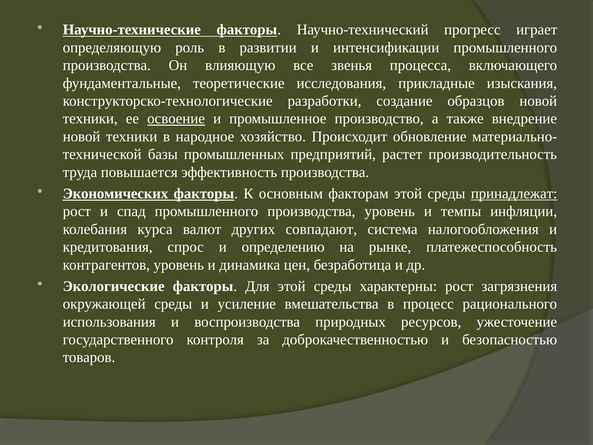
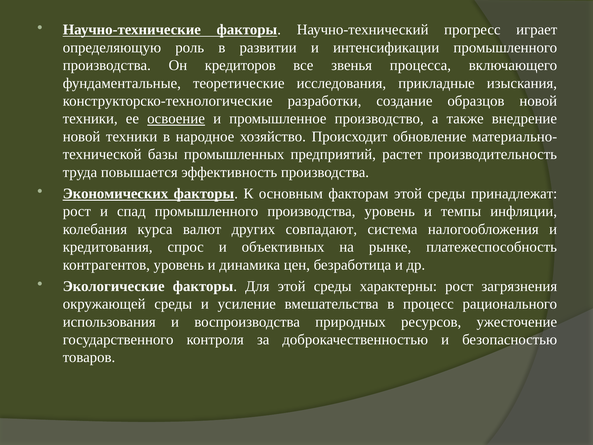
влияющую: влияющую -> кредиторов
принадлежат underline: present -> none
определению: определению -> объективных
